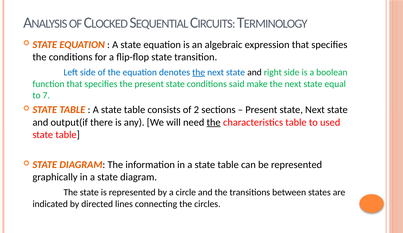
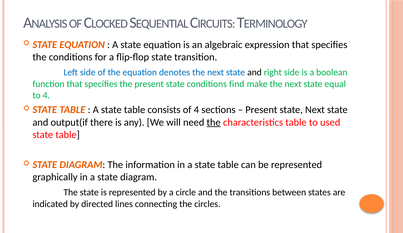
the at (199, 72) underline: present -> none
said: said -> find
to 7: 7 -> 4
of 2: 2 -> 4
